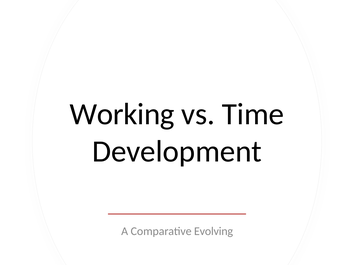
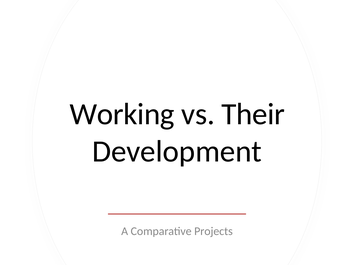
Time: Time -> Their
Evolving: Evolving -> Projects
